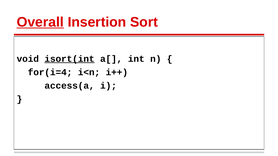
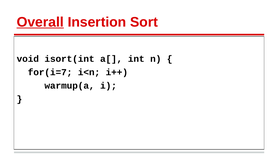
isort(int underline: present -> none
for(i=4: for(i=4 -> for(i=7
access(a: access(a -> warmup(a
